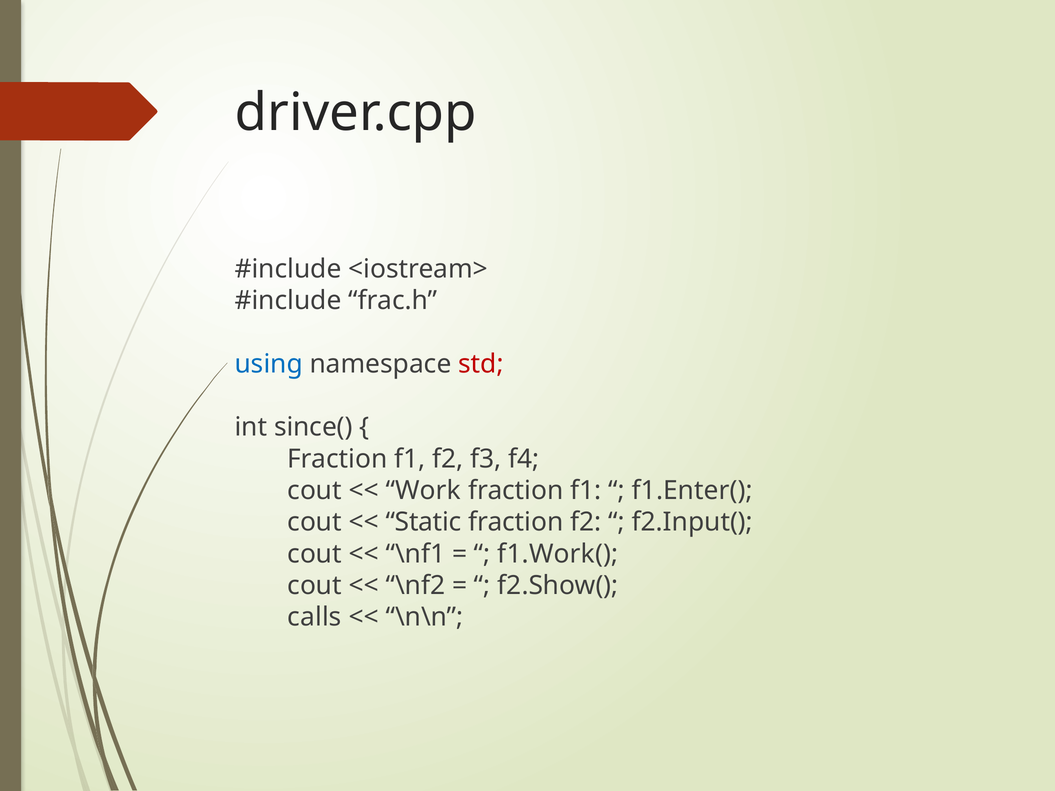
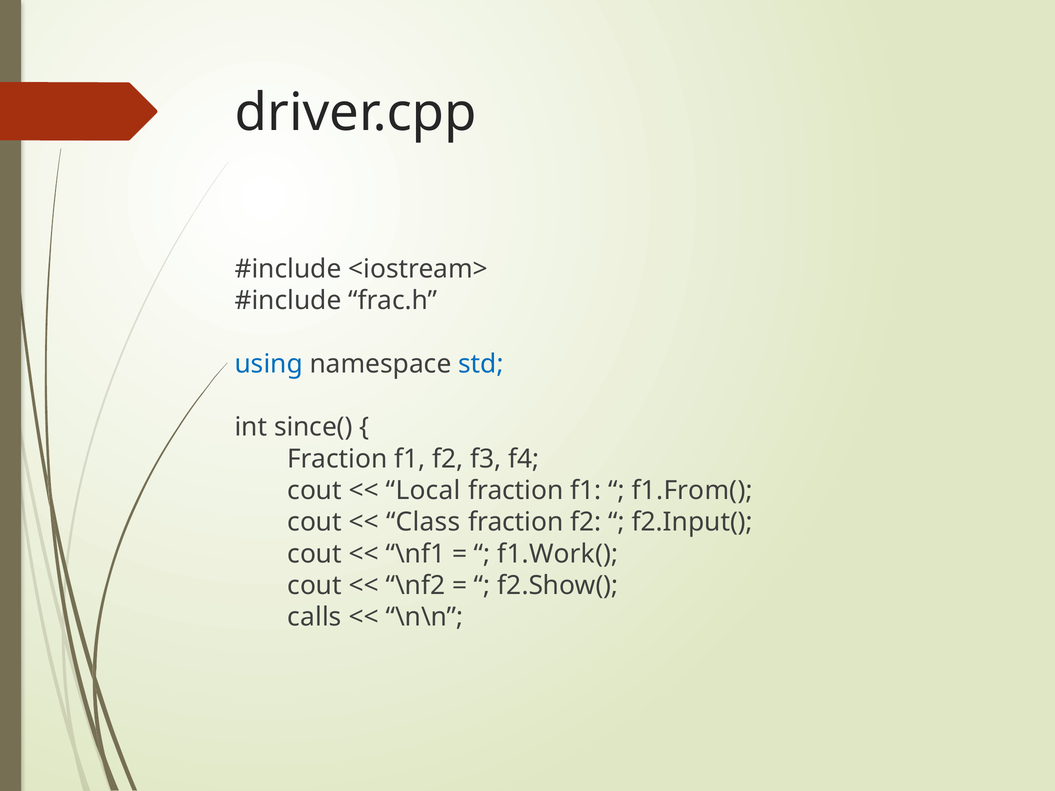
std colour: red -> blue
Work: Work -> Local
f1.Enter(: f1.Enter( -> f1.From(
Static: Static -> Class
